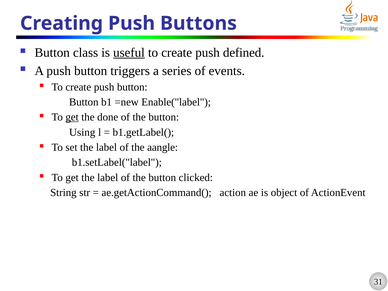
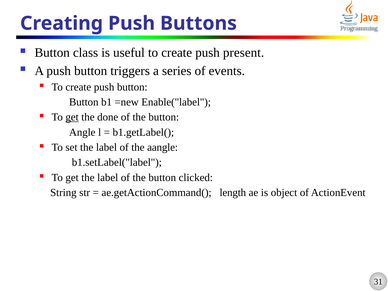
useful underline: present -> none
defined: defined -> present
Using: Using -> Angle
action: action -> length
